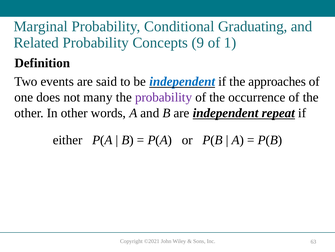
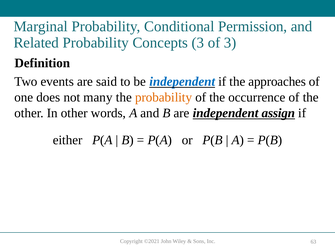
Graduating: Graduating -> Permission
Concepts 9: 9 -> 3
of 1: 1 -> 3
probability at (164, 97) colour: purple -> orange
repeat: repeat -> assign
